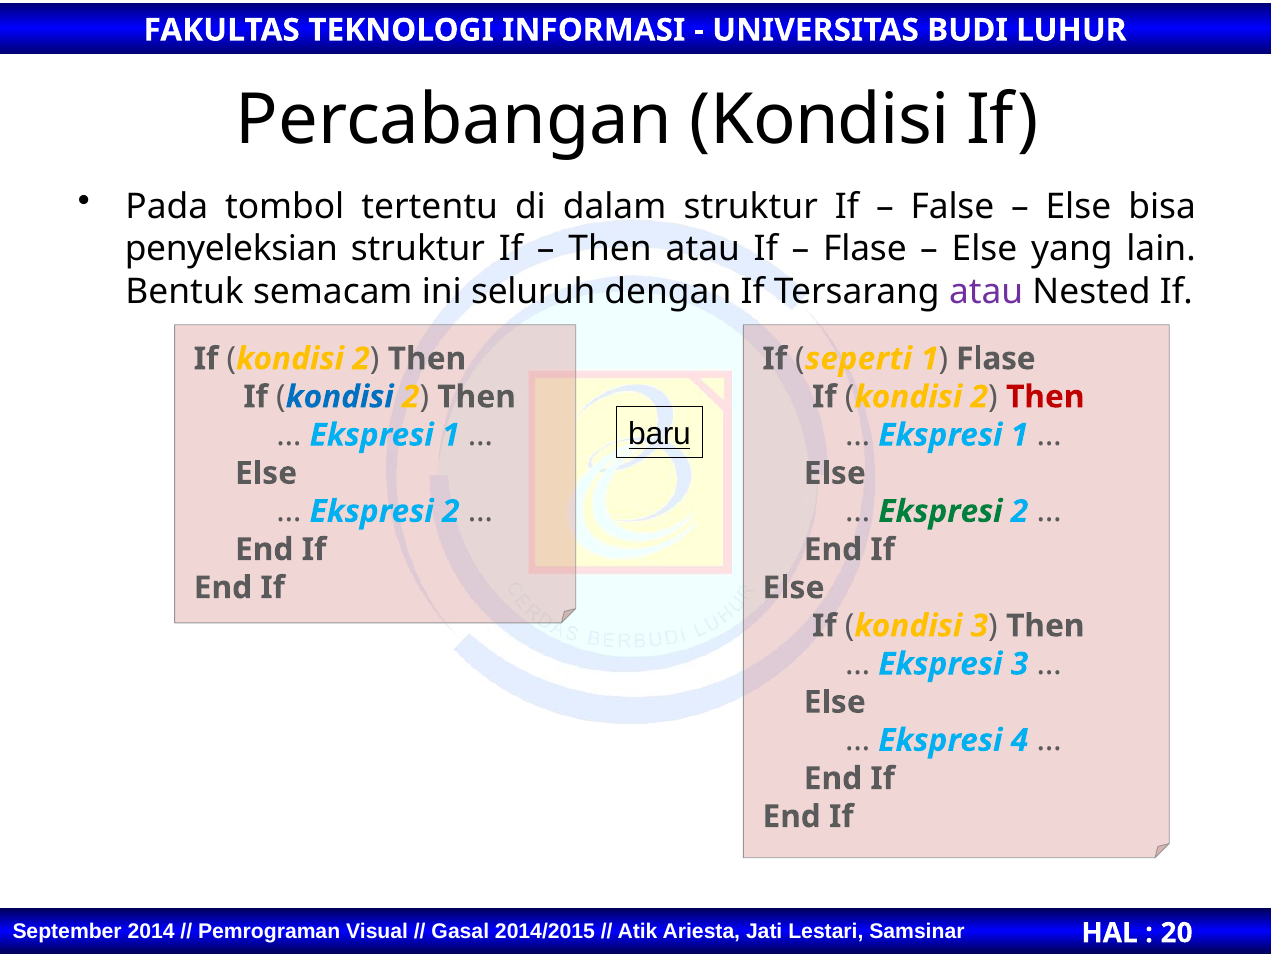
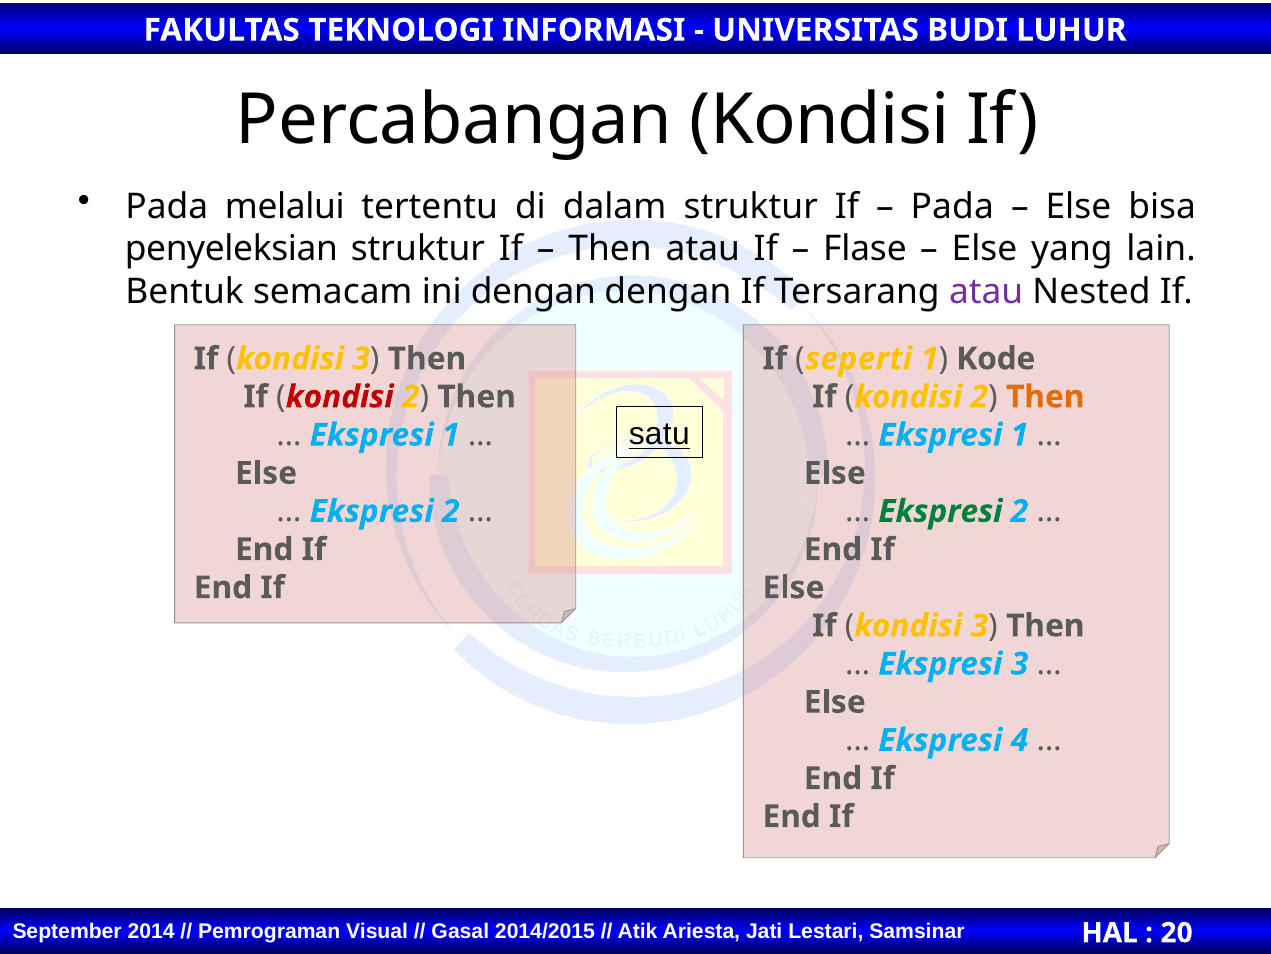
tombol: tombol -> melalui
False at (952, 207): False -> Pada
ini seluruh: seluruh -> dengan
2 at (361, 359): 2 -> 3
Flase at (996, 359): Flase -> Kode
kondisi at (340, 397) colour: blue -> red
Then at (1045, 397) colour: red -> orange
baru: baru -> satu
